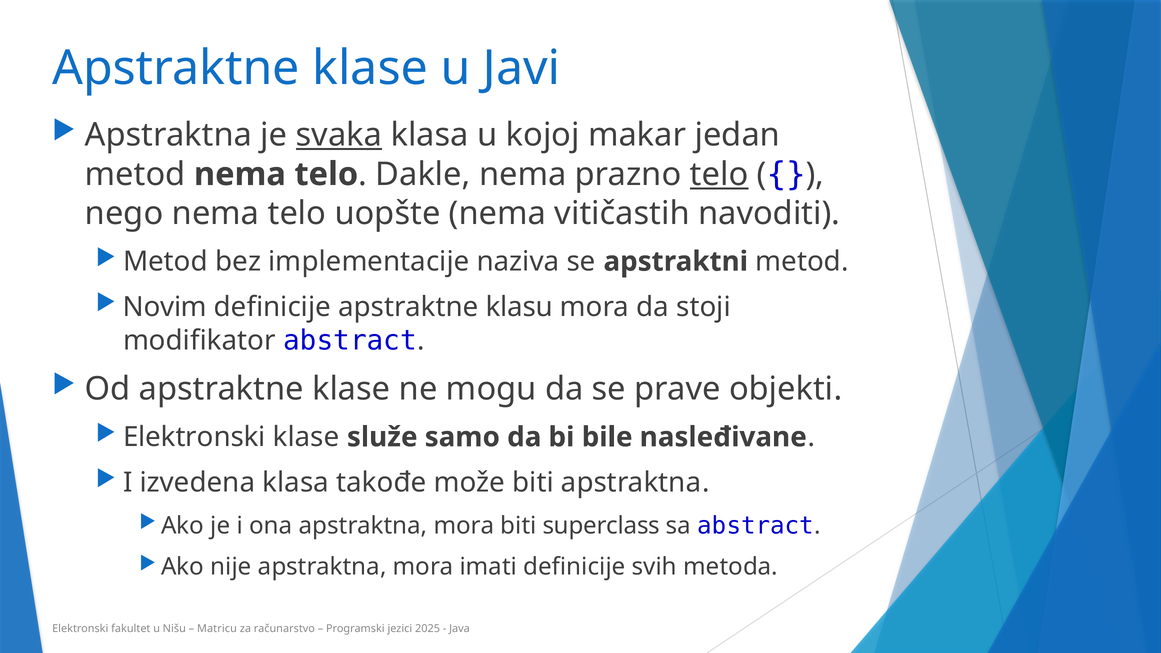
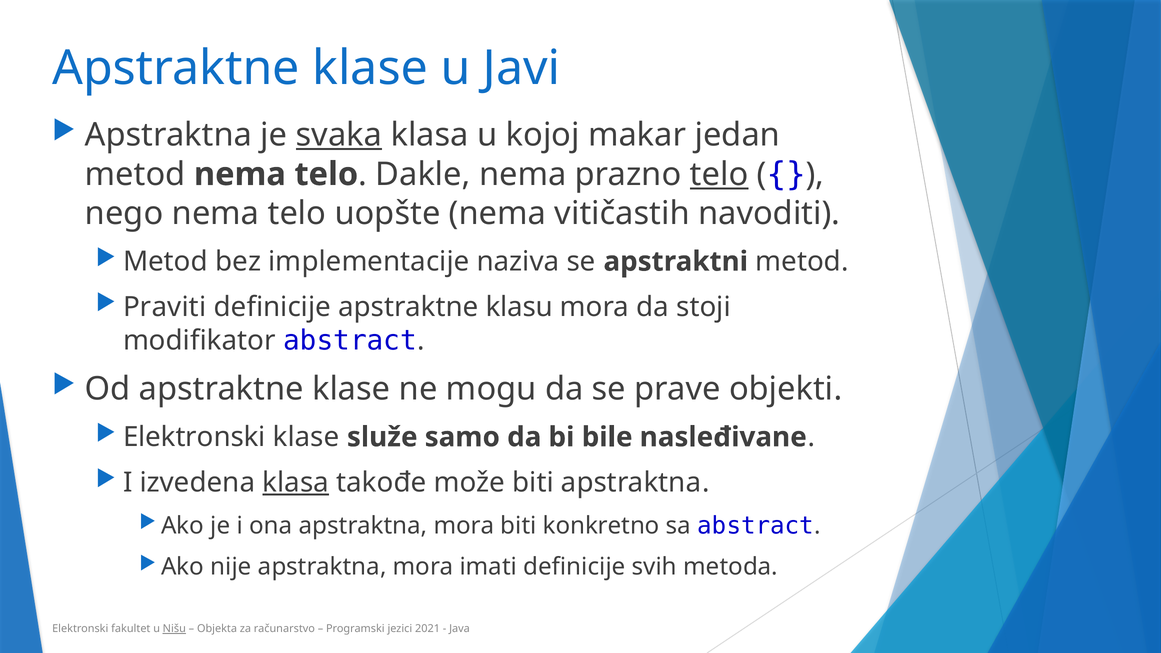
Novim: Novim -> Praviti
klasa at (296, 483) underline: none -> present
superclass: superclass -> konkretno
Nišu underline: none -> present
Matricu: Matricu -> Objekta
2025: 2025 -> 2021
